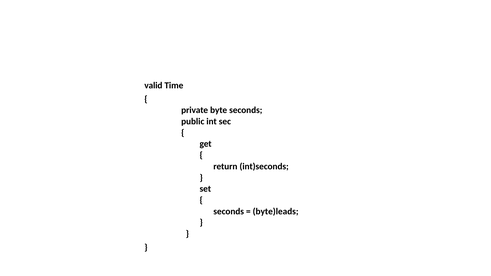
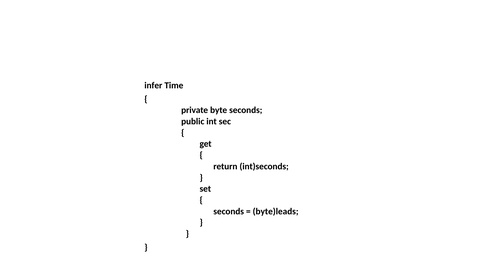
valid: valid -> infer
